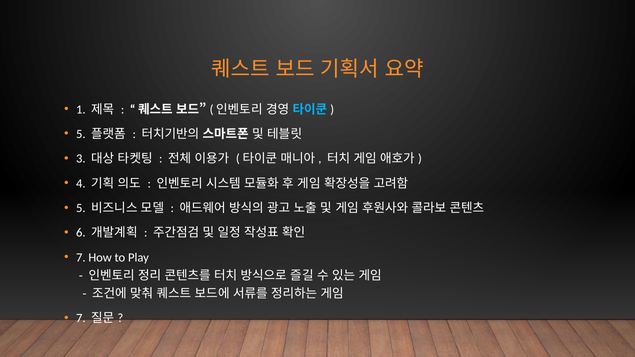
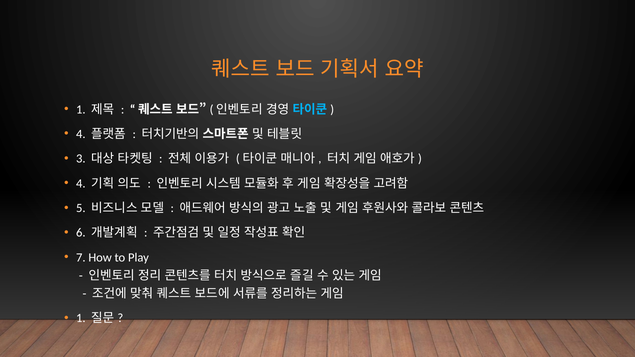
5 at (81, 134): 5 -> 4
7 at (81, 318): 7 -> 1
